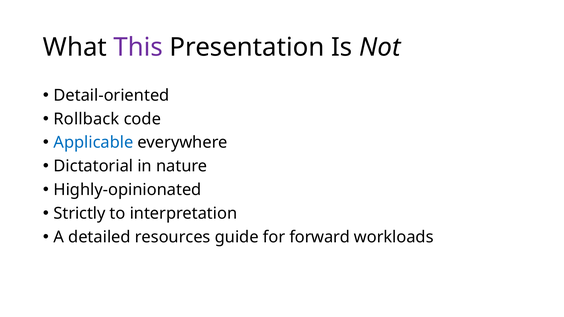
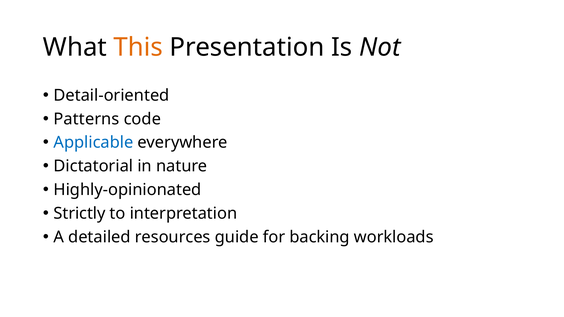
This colour: purple -> orange
Rollback: Rollback -> Patterns
forward: forward -> backing
